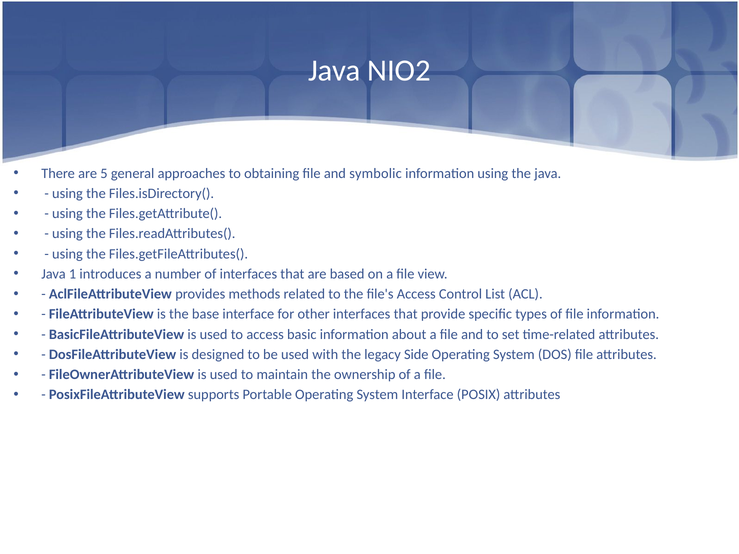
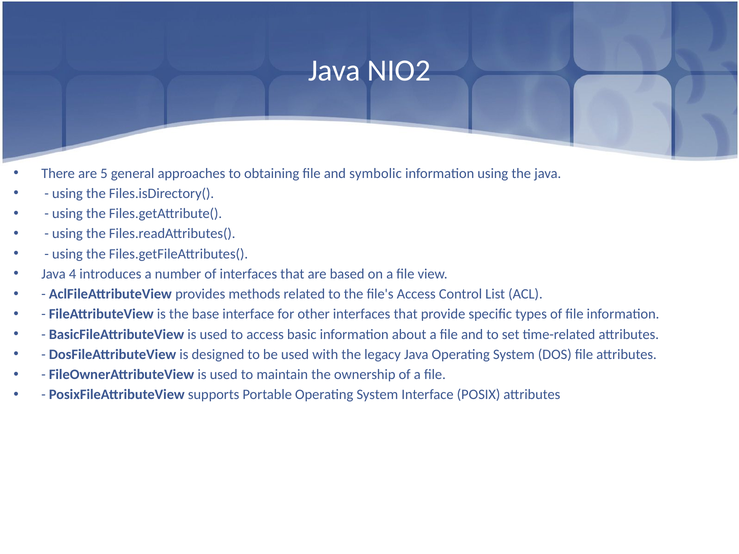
1: 1 -> 4
legacy Side: Side -> Java
